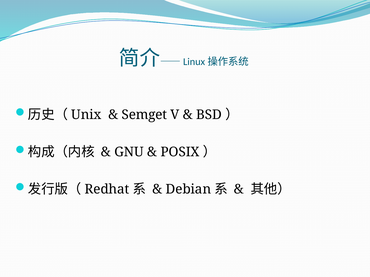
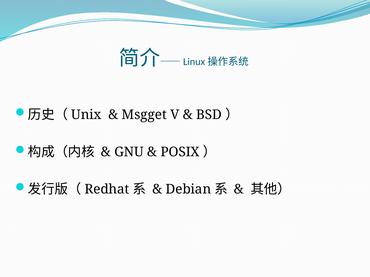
Semget: Semget -> Msgget
